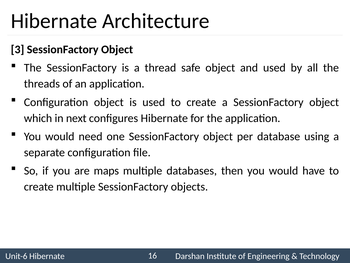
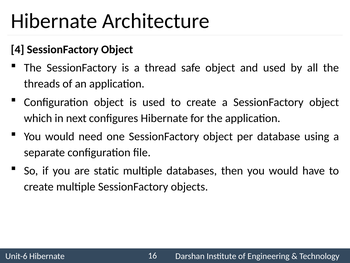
3: 3 -> 4
maps: maps -> static
